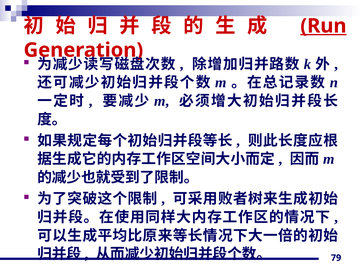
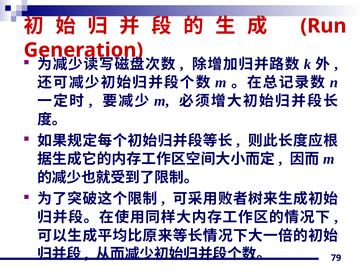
Run underline: present -> none
